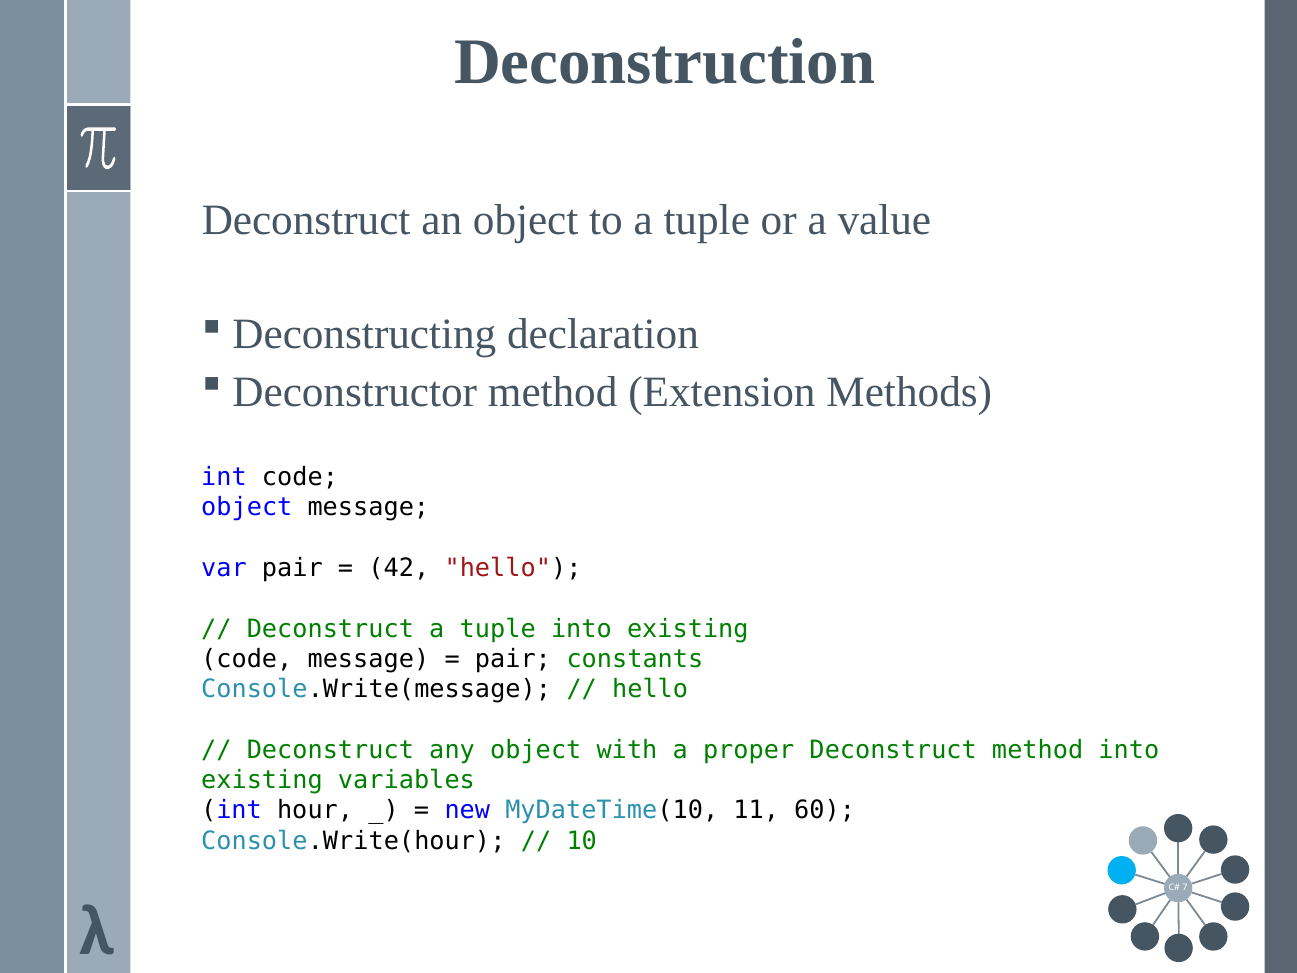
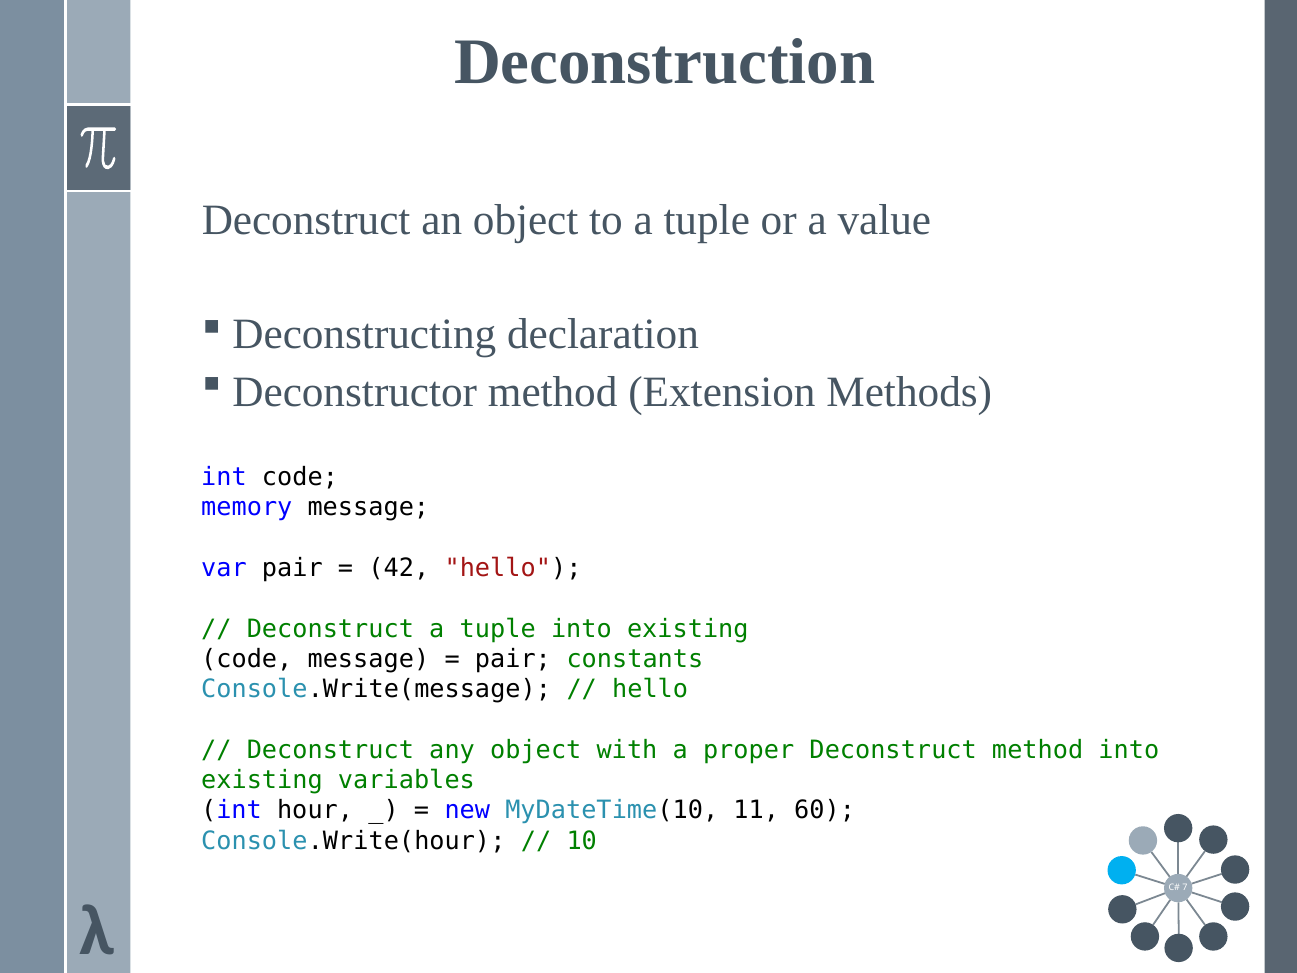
object at (247, 507): object -> memory
